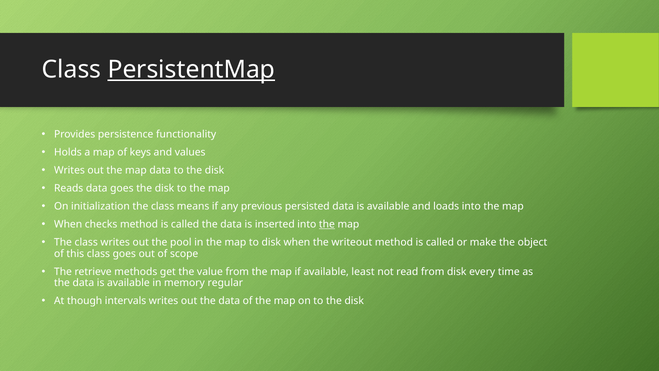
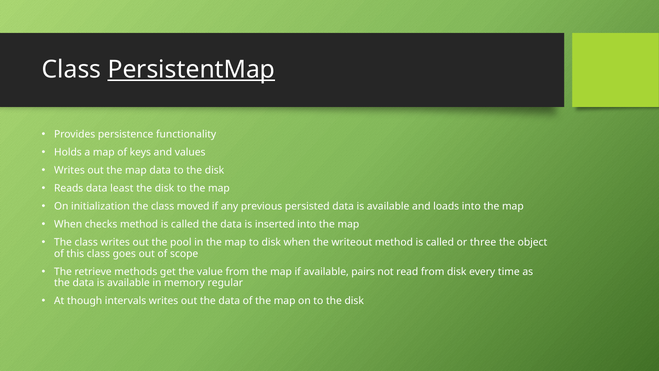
data goes: goes -> least
means: means -> moved
the at (327, 224) underline: present -> none
make: make -> three
least: least -> pairs
